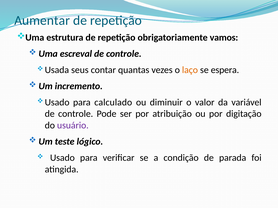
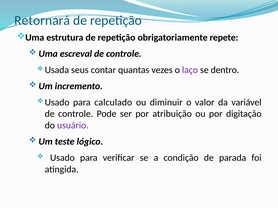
Aumentar: Aumentar -> Retornará
vamos: vamos -> repete
laço colour: orange -> purple
espera: espera -> dentro
